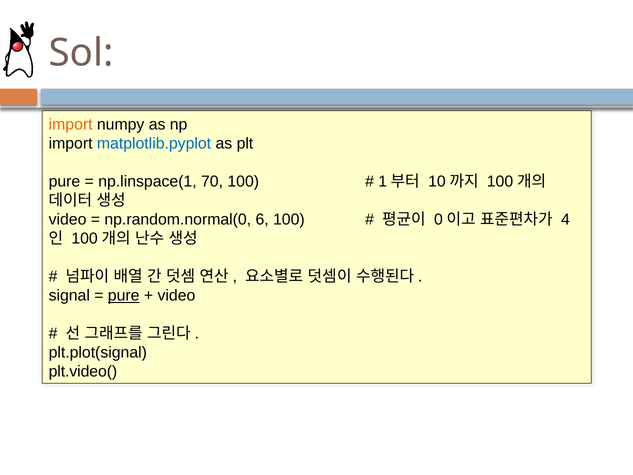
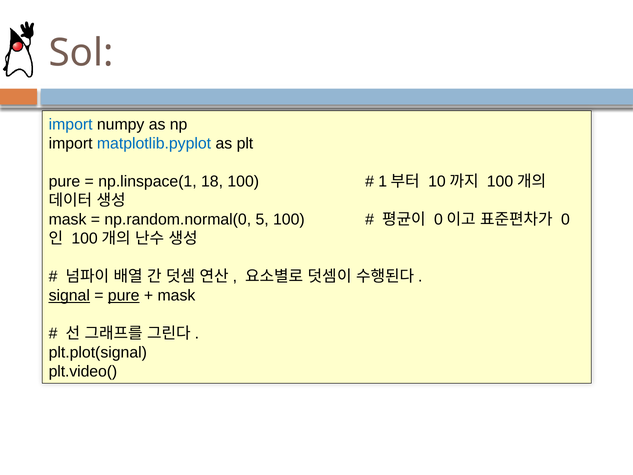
import at (71, 124) colour: orange -> blue
70: 70 -> 18
video at (68, 219): video -> mask
6: 6 -> 5
4: 4 -> 0
signal underline: none -> present
video at (176, 295): video -> mask
